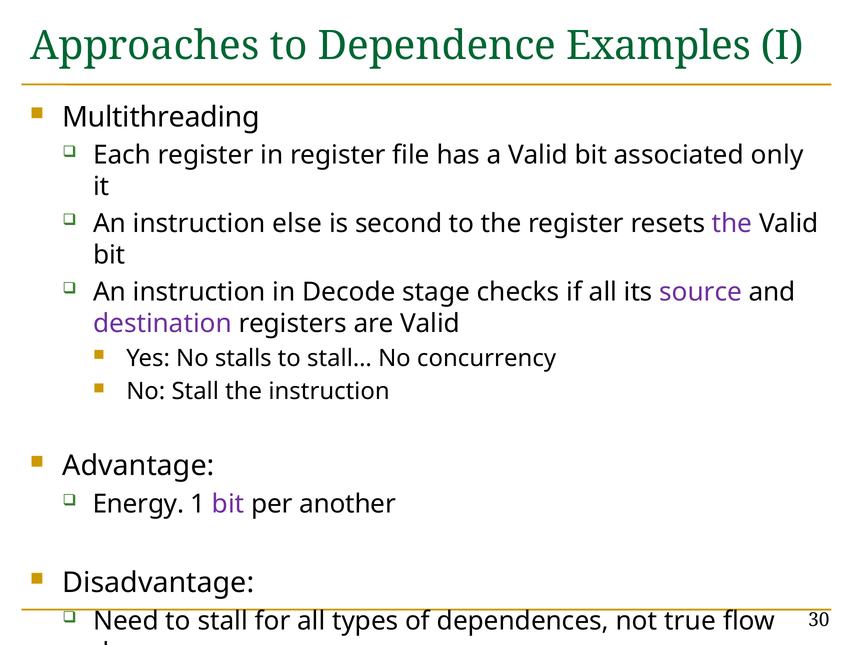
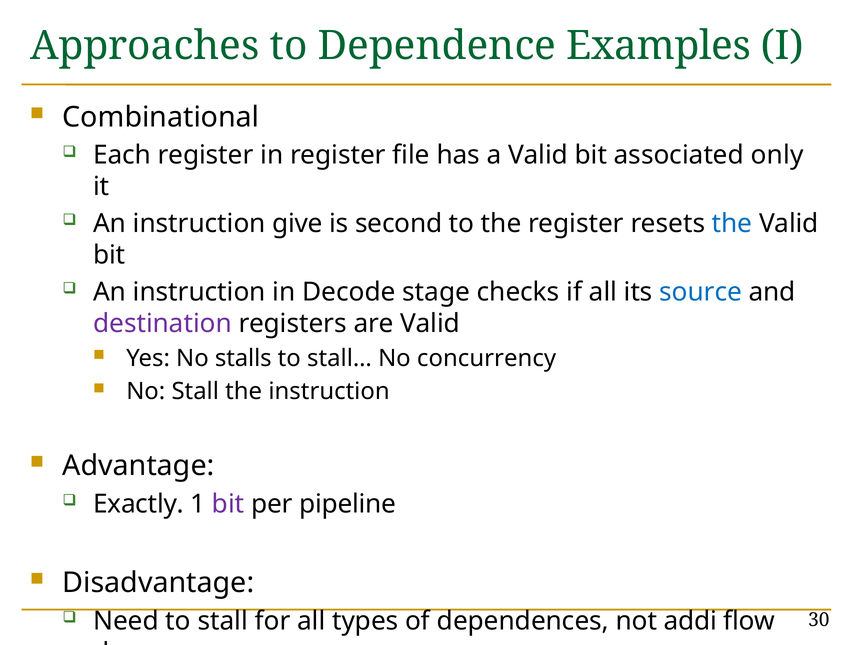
Multithreading: Multithreading -> Combinational
else: else -> give
the at (732, 224) colour: purple -> blue
source colour: purple -> blue
Energy: Energy -> Exactly
another: another -> pipeline
true: true -> addi
